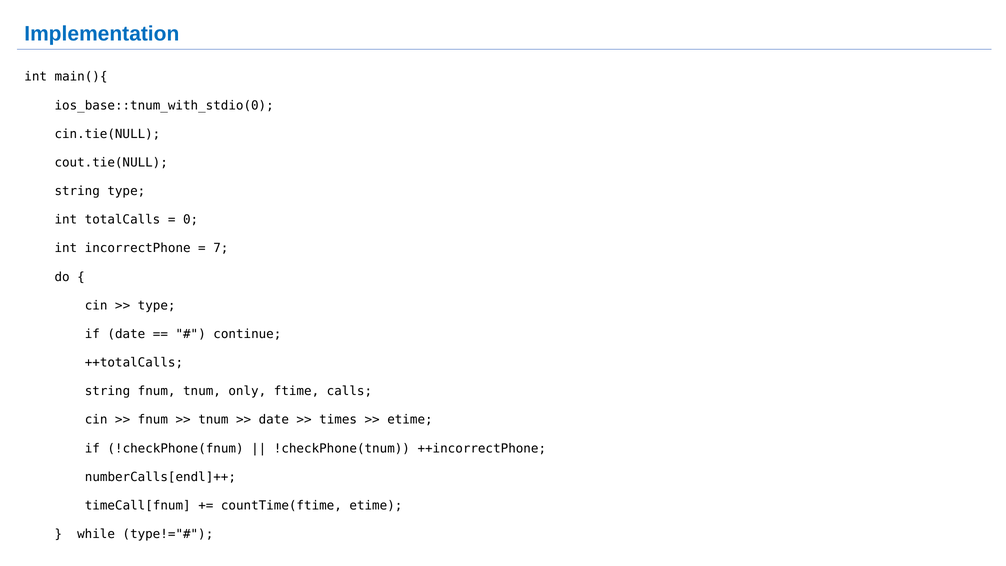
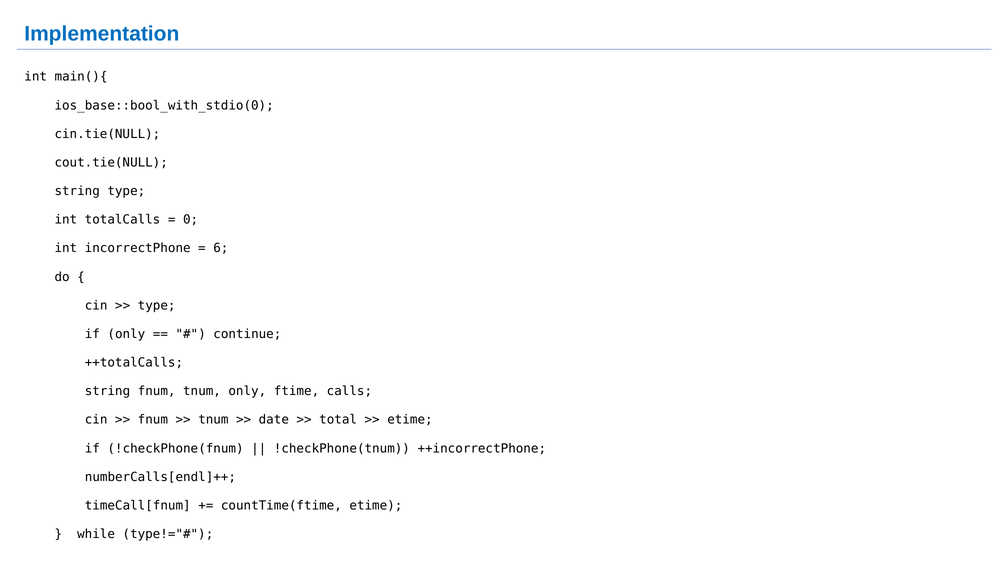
ios_base::tnum_with_stdio(0: ios_base::tnum_with_stdio(0 -> ios_base::bool_with_stdio(0
7: 7 -> 6
if date: date -> only
times: times -> total
